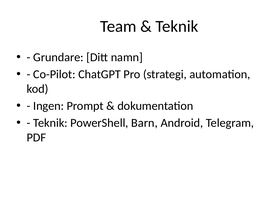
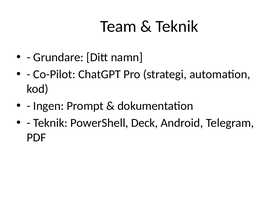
Barn: Barn -> Deck
